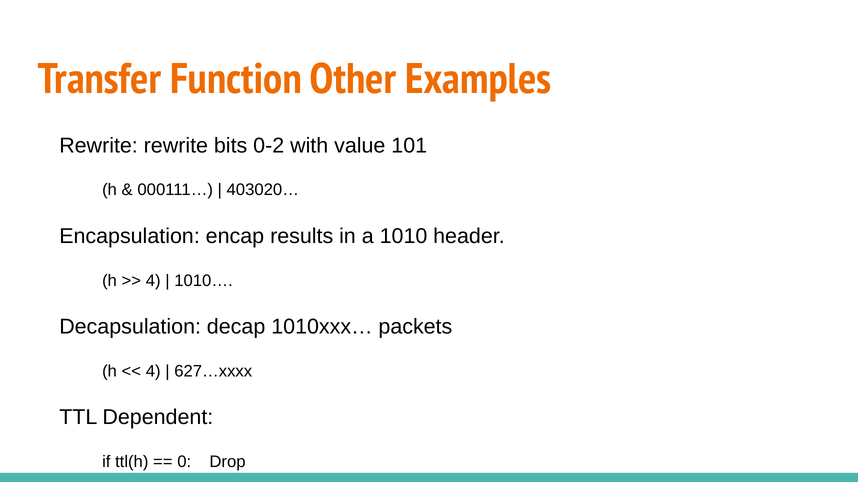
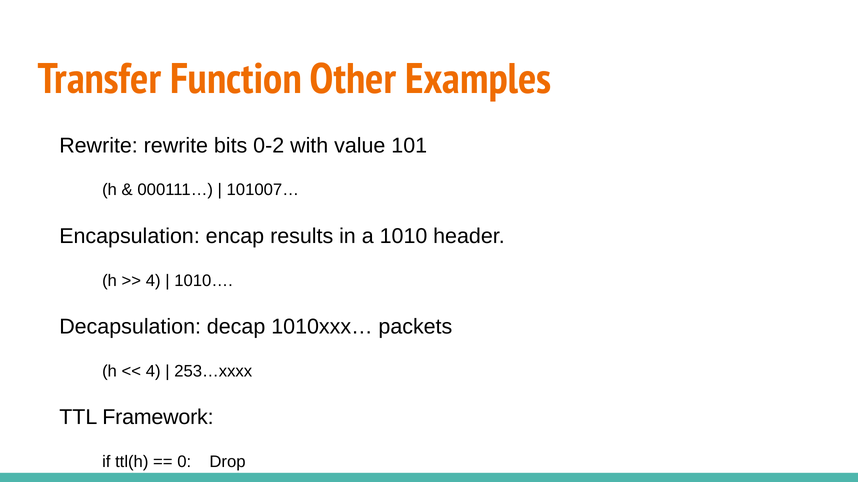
403020…: 403020… -> 101007…
627…xxxx: 627…xxxx -> 253…xxxx
Dependent: Dependent -> Framework
